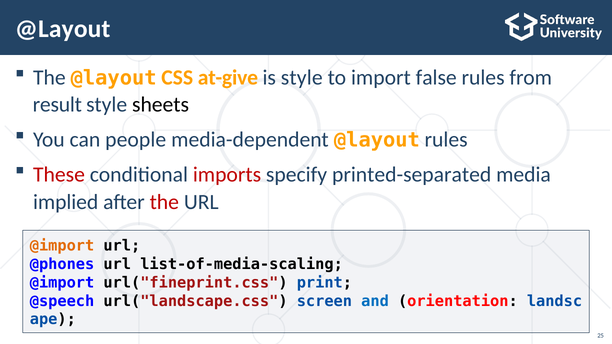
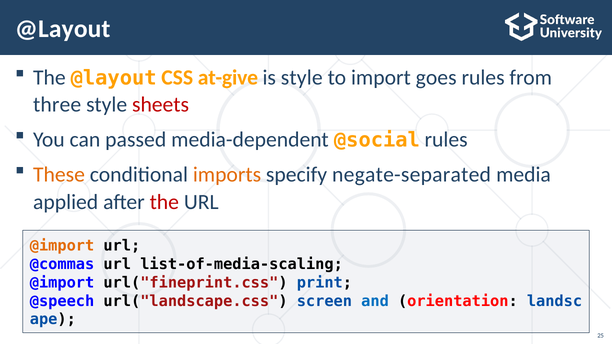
false: false -> goes
result: result -> three
sheets colour: black -> red
people: people -> passed
media-dependent @layout: @layout -> @social
These colour: red -> orange
imports colour: red -> orange
printed-separated: printed-separated -> negate-separated
implied: implied -> applied
@phones: @phones -> @commas
